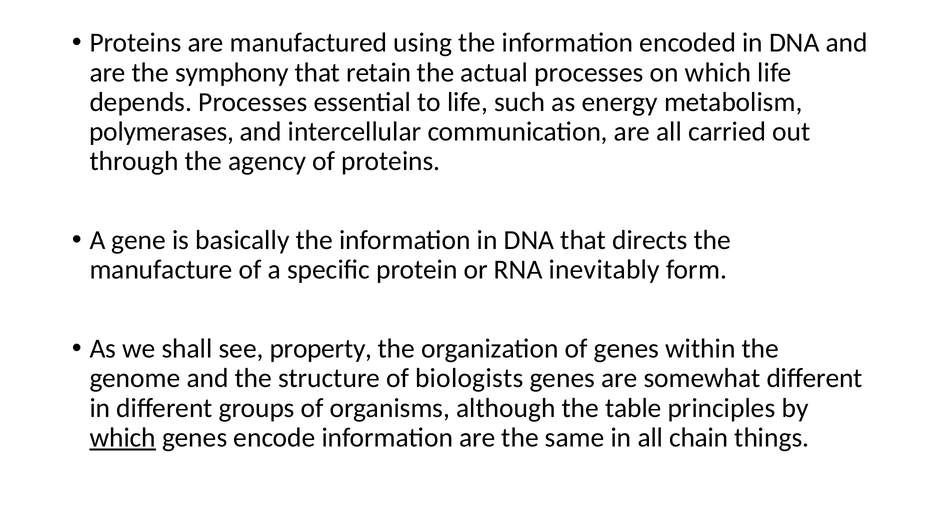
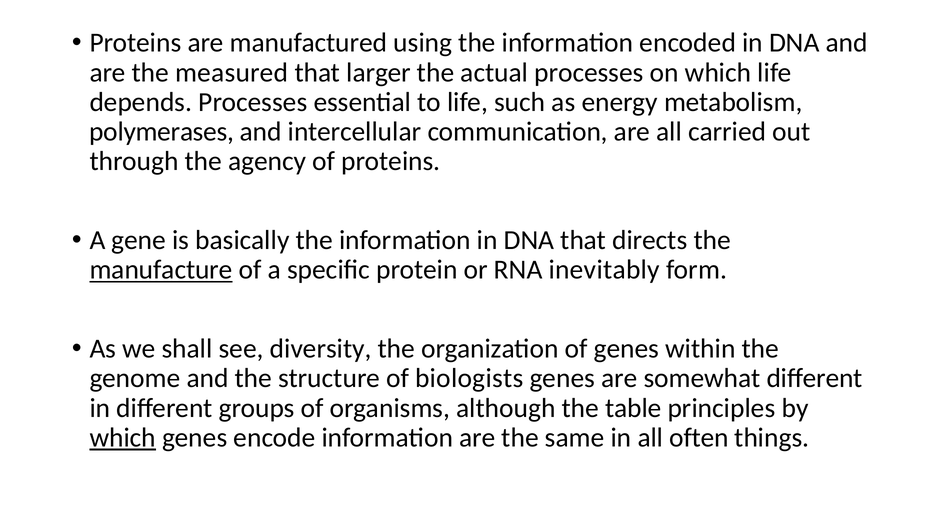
symphony: symphony -> measured
retain: retain -> larger
manufacture underline: none -> present
property: property -> diversity
chain: chain -> often
